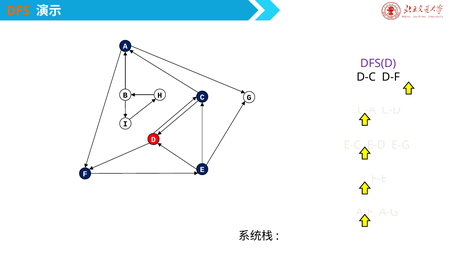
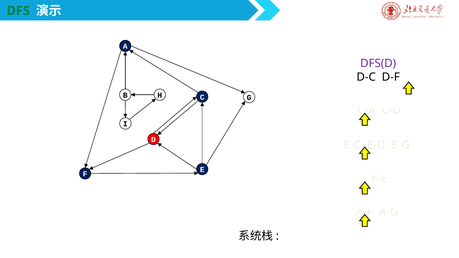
DFS at (18, 11) colour: orange -> green
